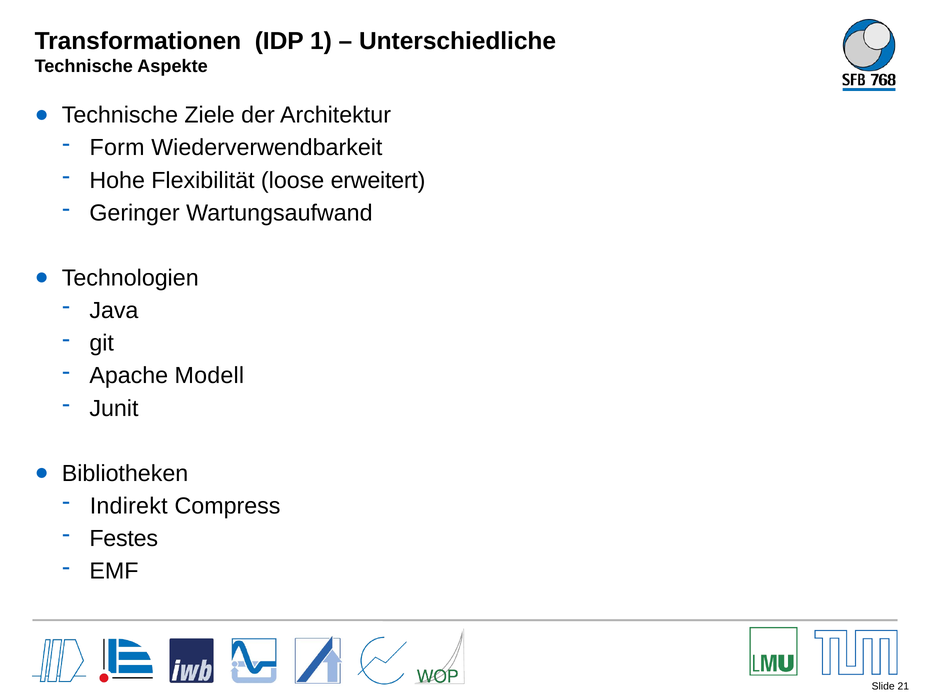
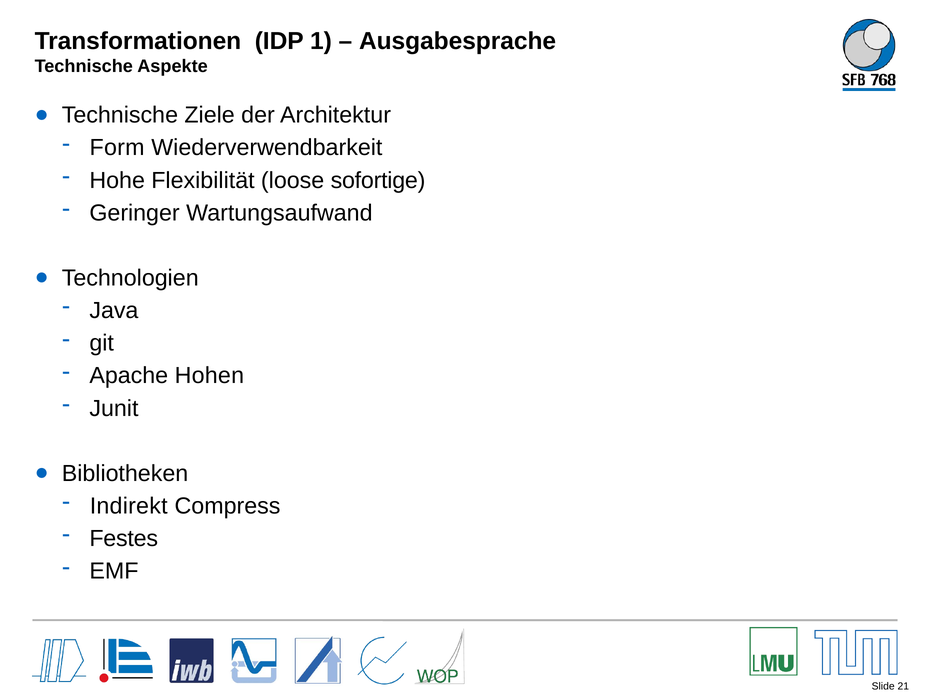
Unterschiedliche: Unterschiedliche -> Ausgabesprache
erweitert: erweitert -> sofortige
Modell: Modell -> Hohen
